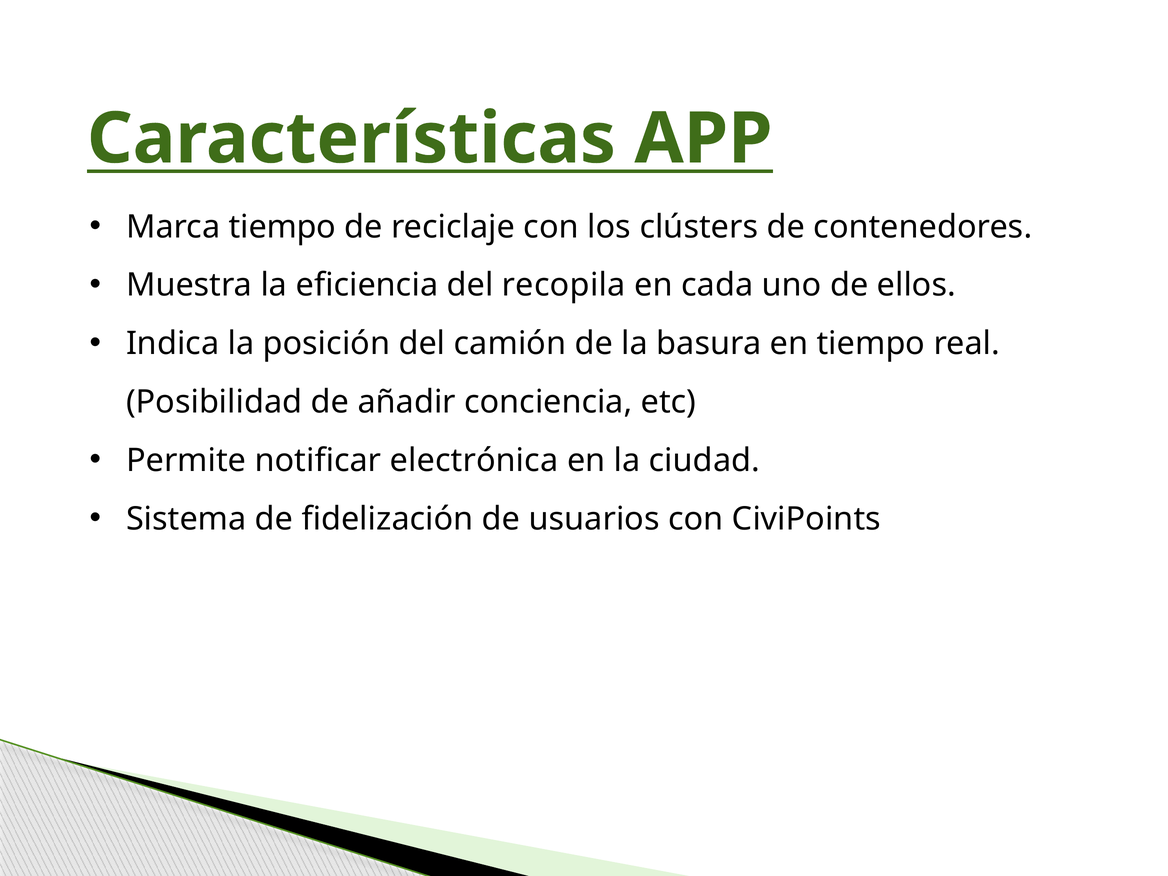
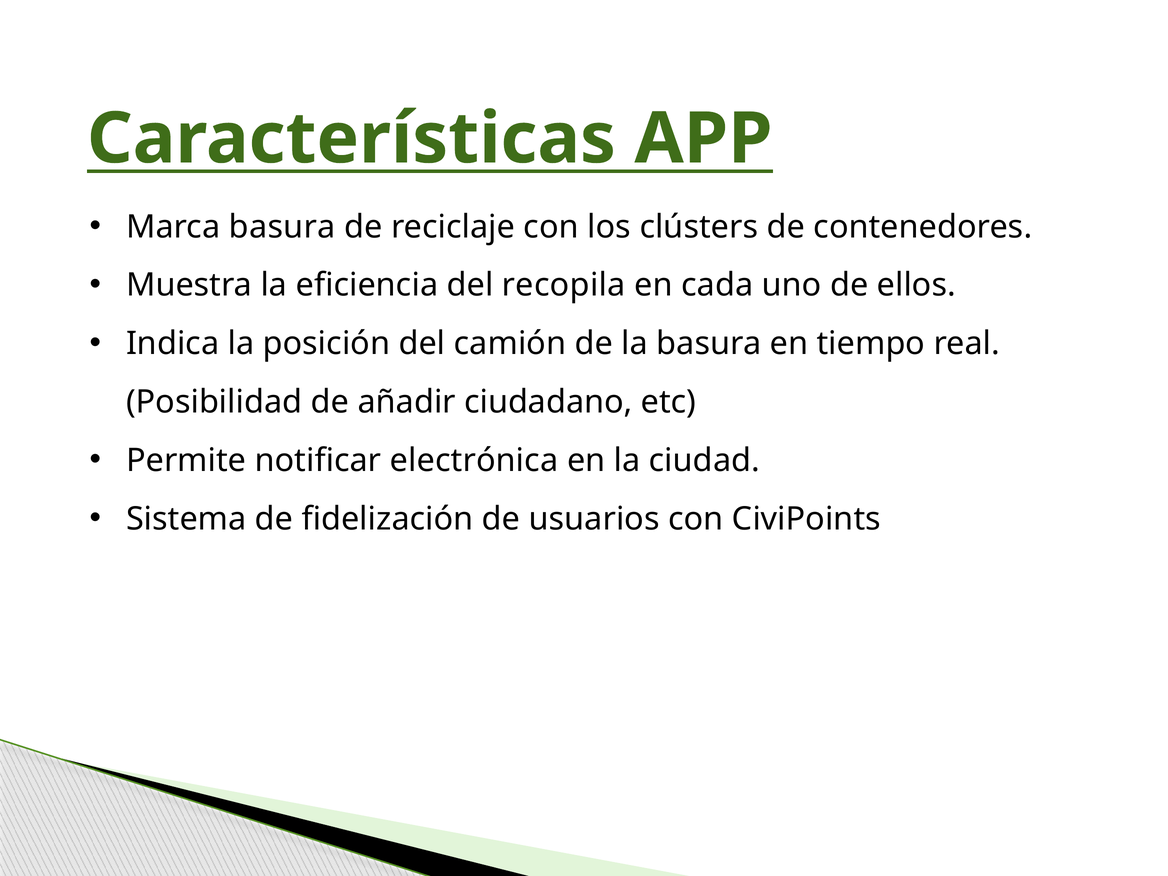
Marca tiempo: tiempo -> basura
conciencia: conciencia -> ciudadano
